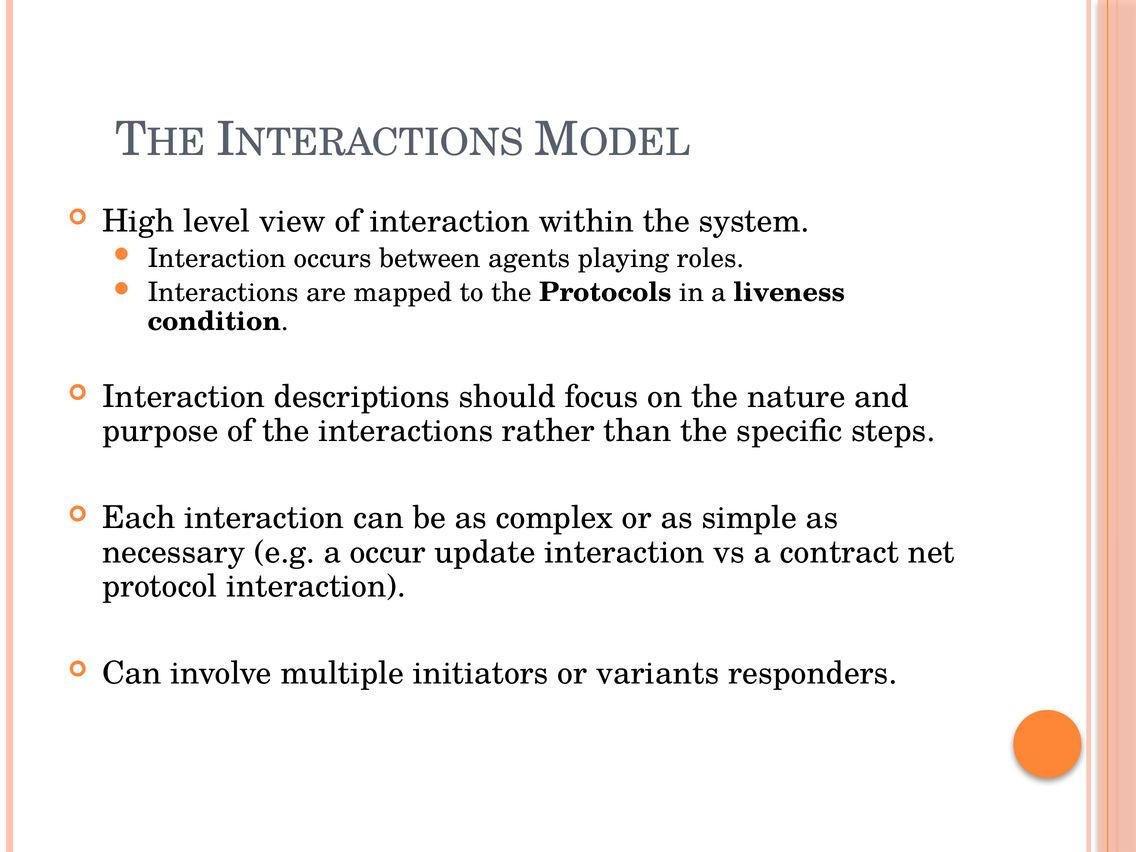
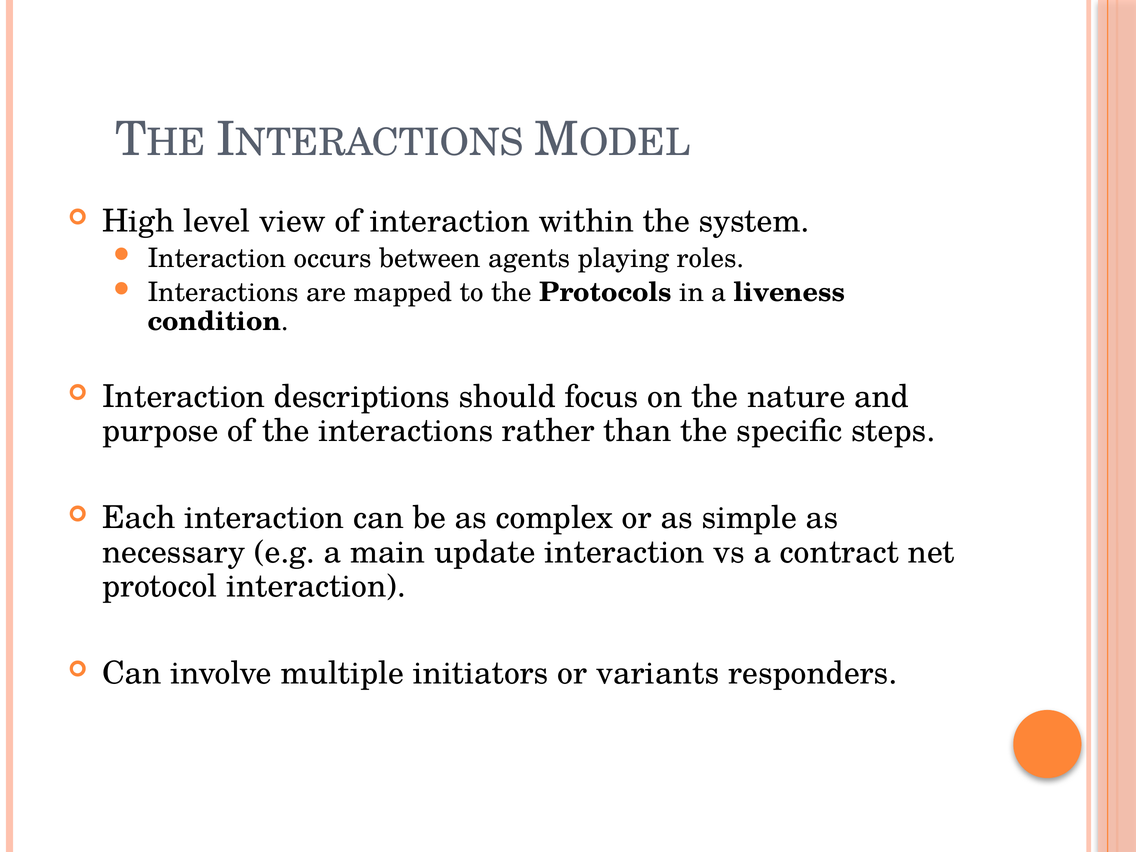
occur: occur -> main
